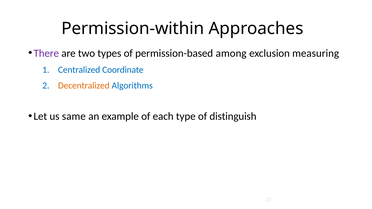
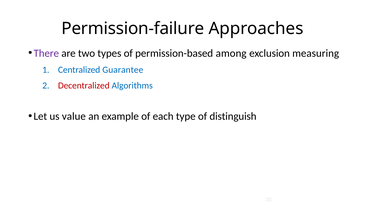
Permission-within: Permission-within -> Permission-failure
Coordinate: Coordinate -> Guarantee
Decentralized colour: orange -> red
same: same -> value
